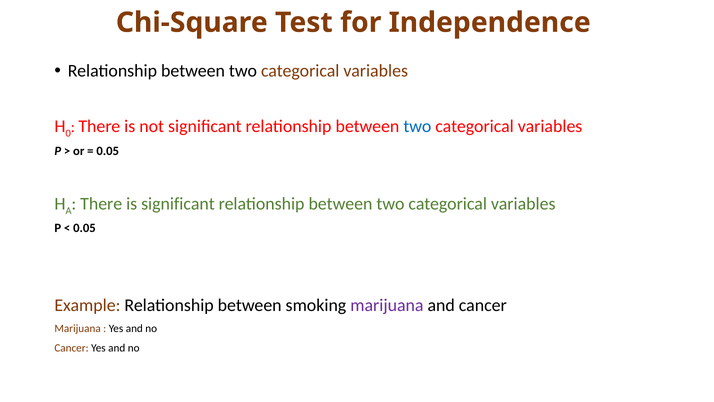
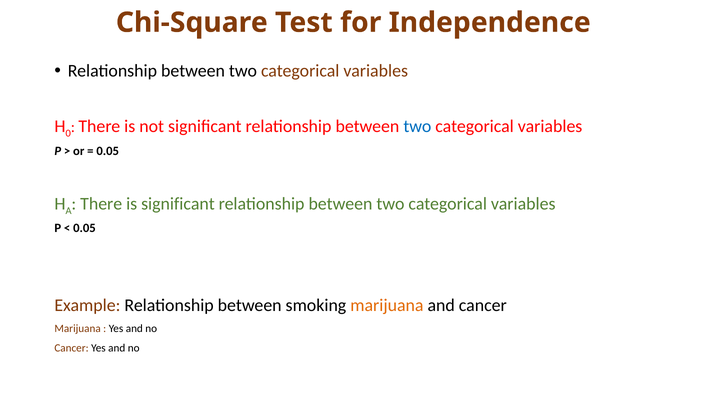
marijuana at (387, 305) colour: purple -> orange
